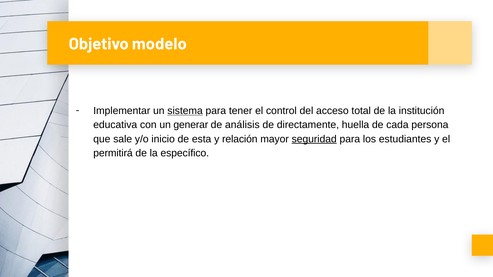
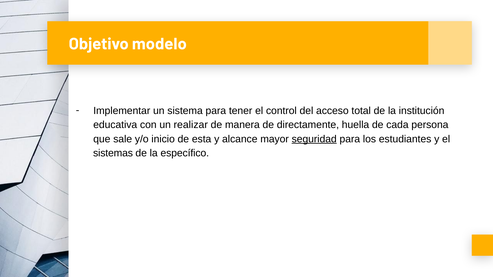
sistema underline: present -> none
generar: generar -> realizar
análisis: análisis -> manera
relación: relación -> alcance
permitirá: permitirá -> sistemas
